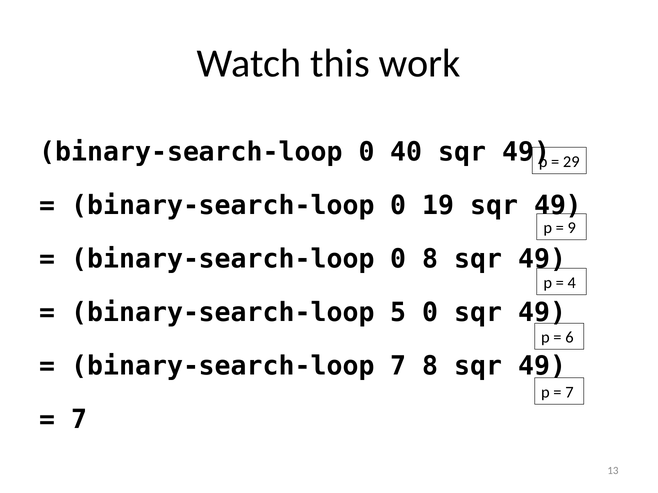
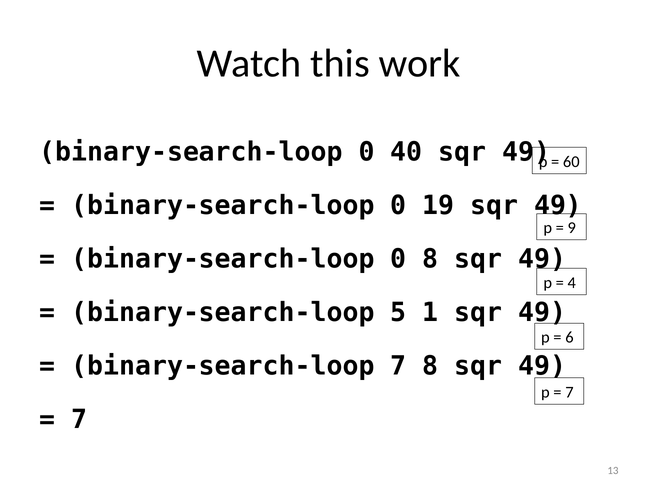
29: 29 -> 60
5 0: 0 -> 1
